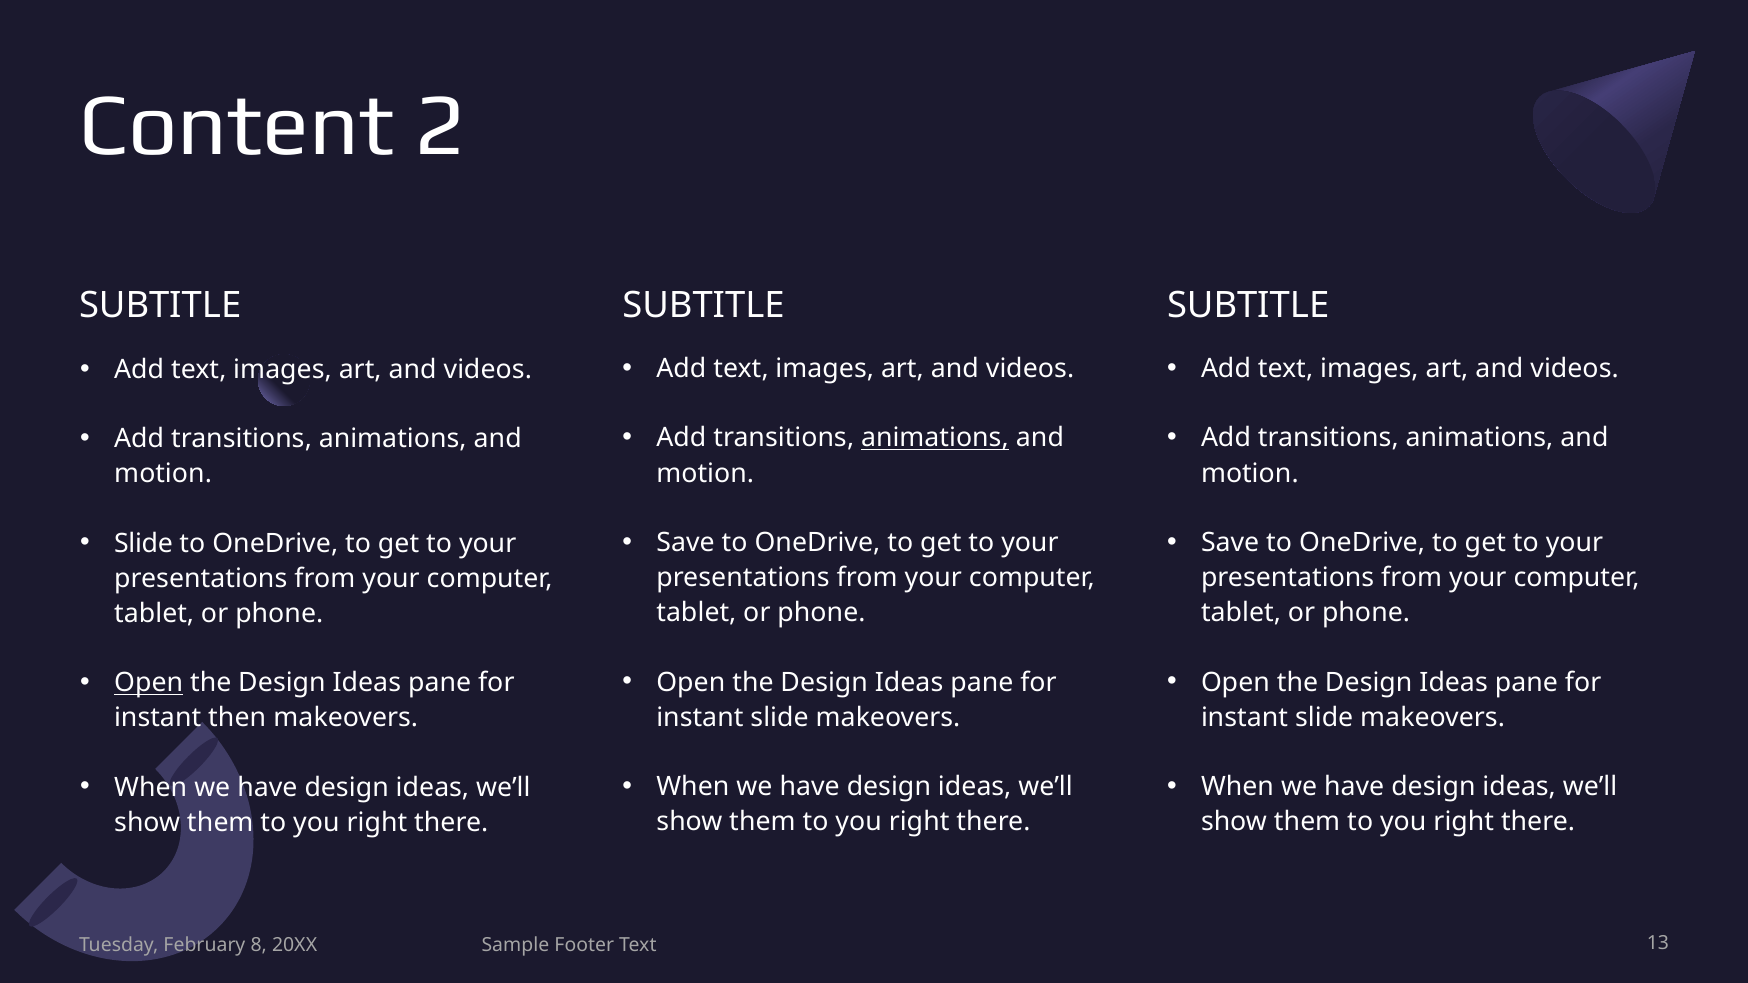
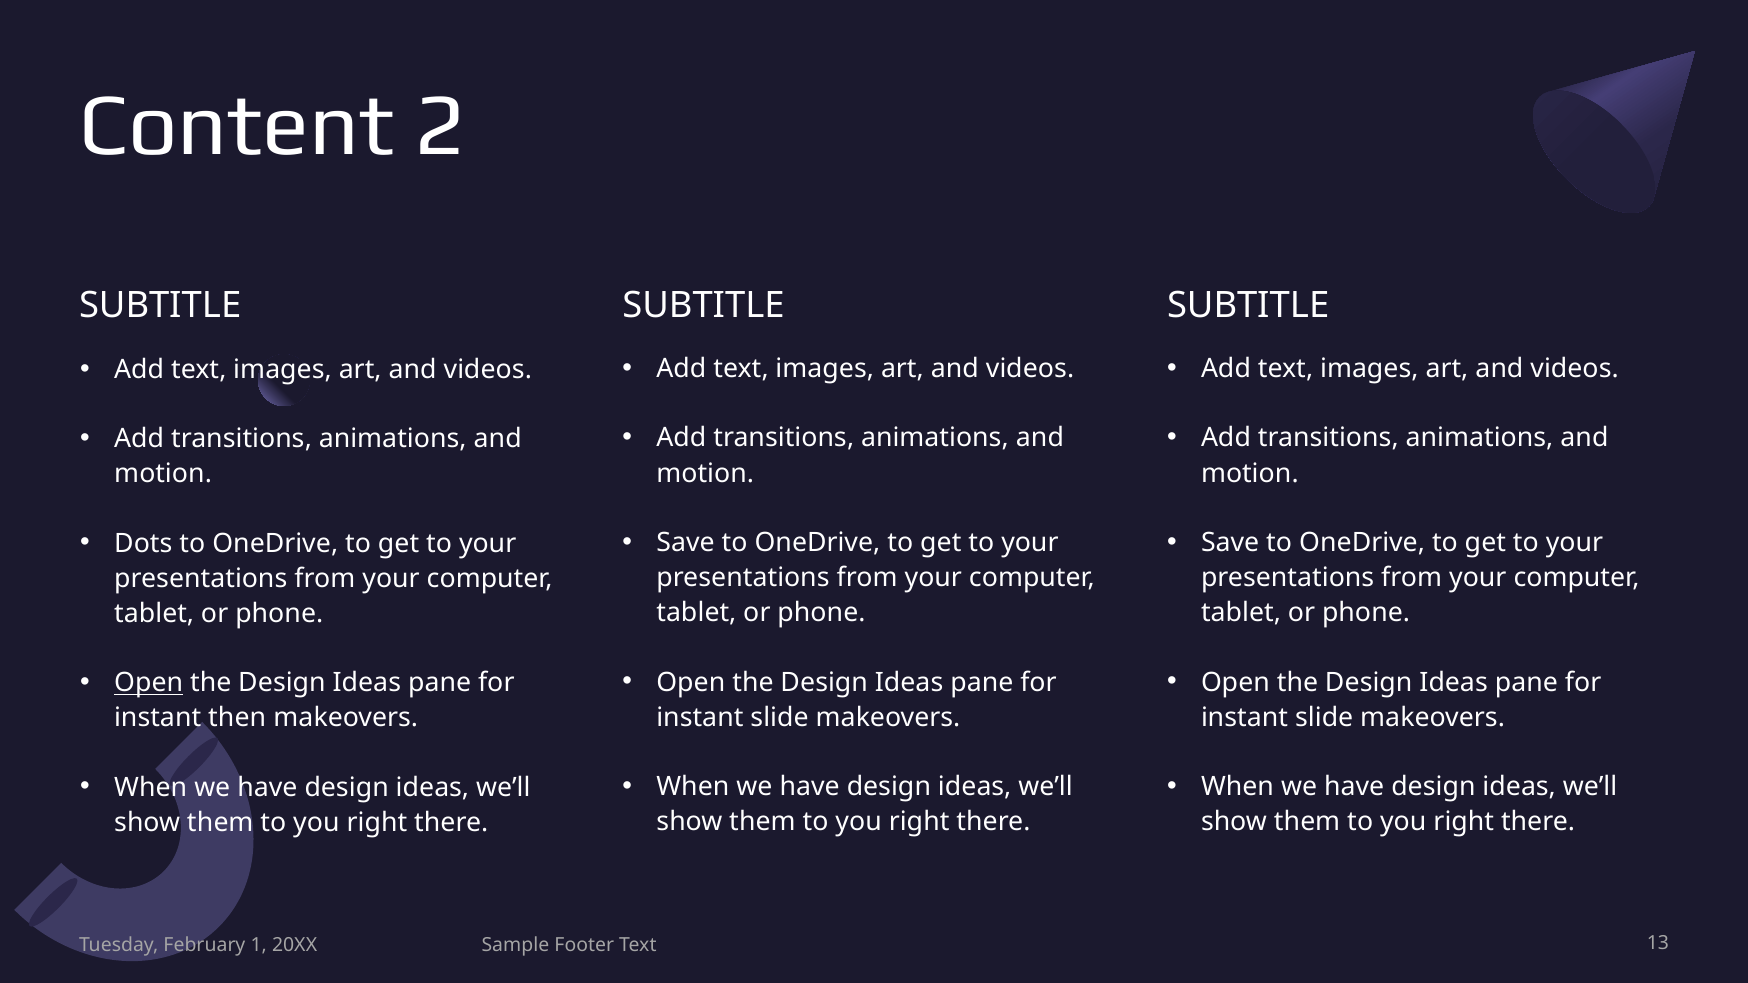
animations at (935, 438) underline: present -> none
Slide at (143, 543): Slide -> Dots
8: 8 -> 1
